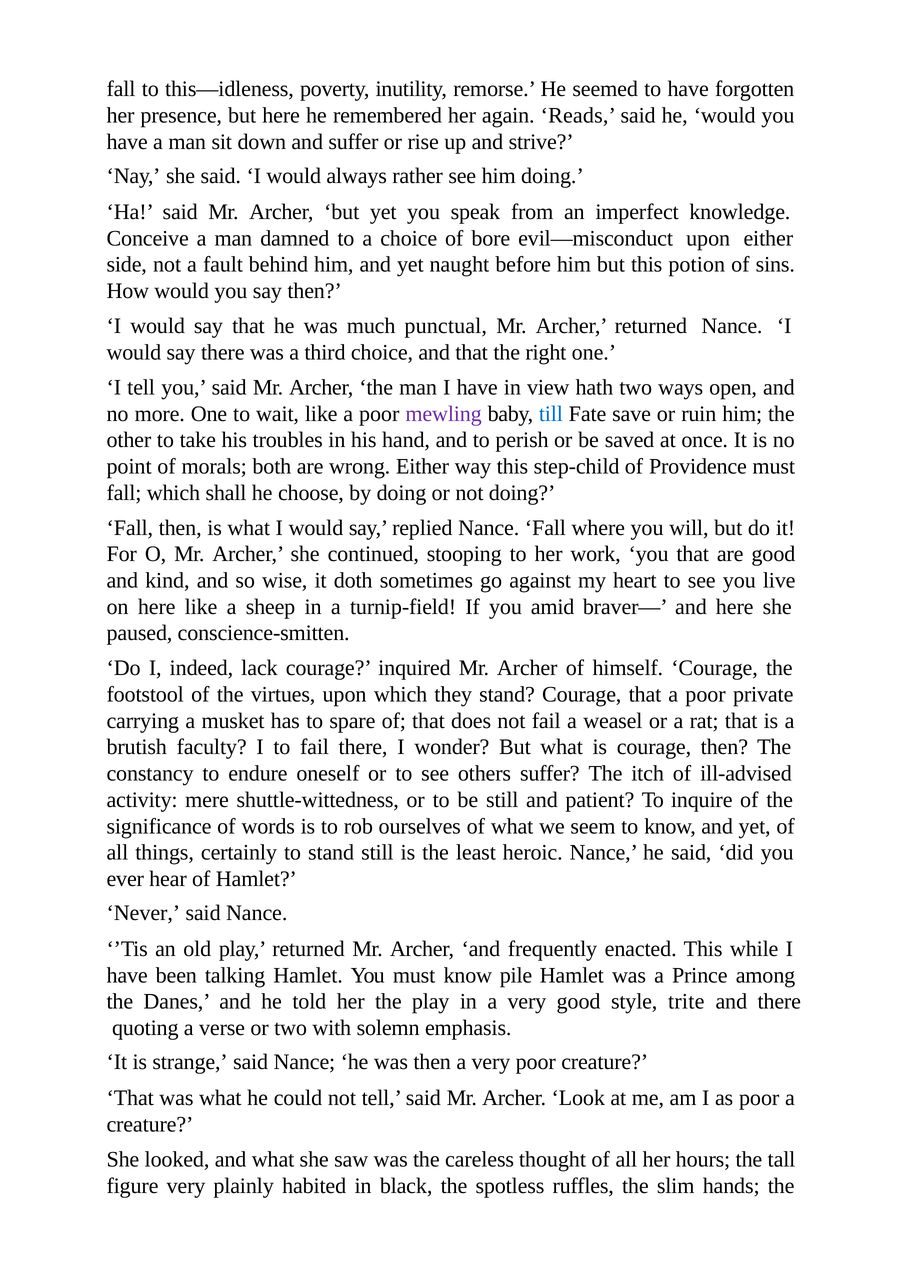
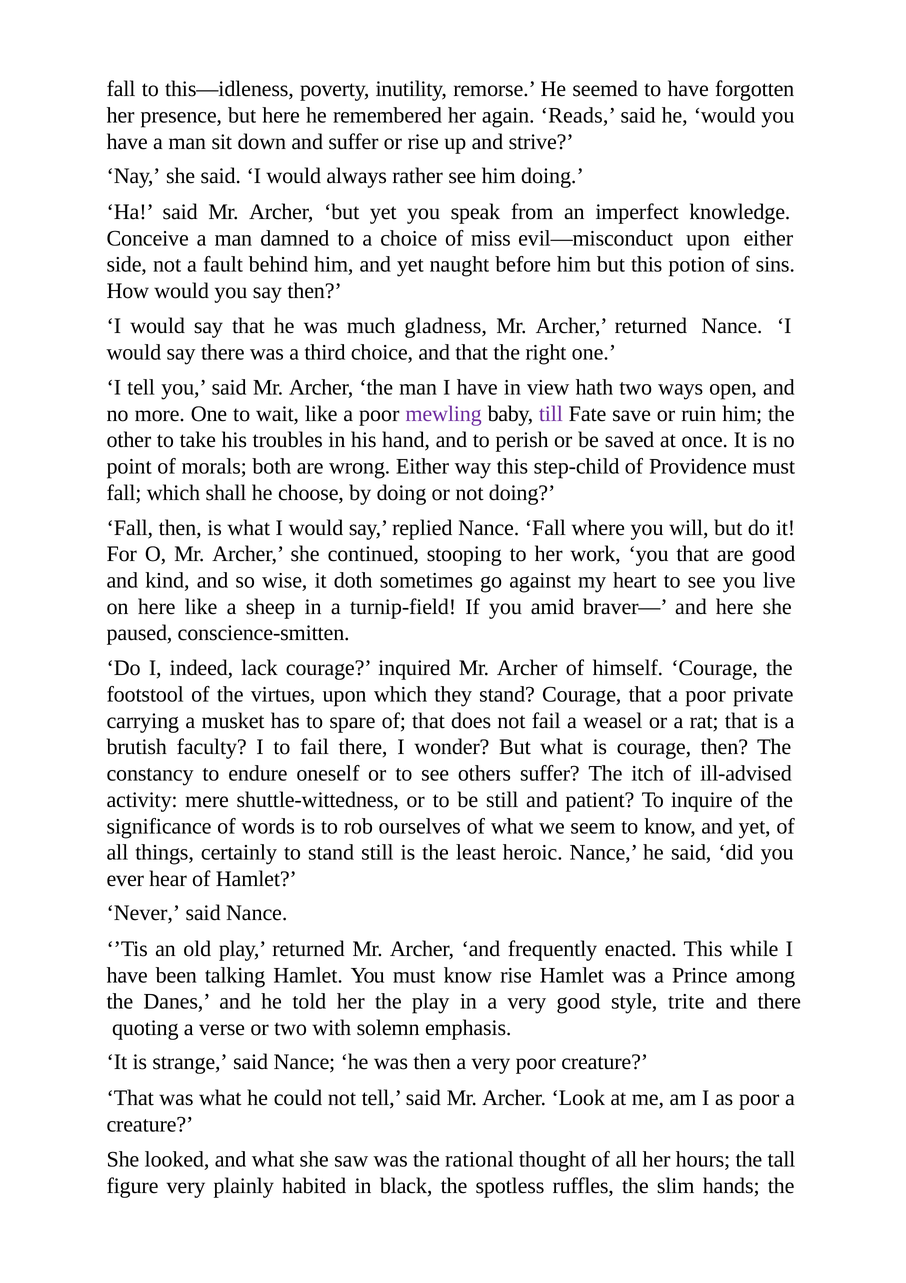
bore: bore -> miss
punctual: punctual -> gladness
till colour: blue -> purple
know pile: pile -> rise
careless: careless -> rational
